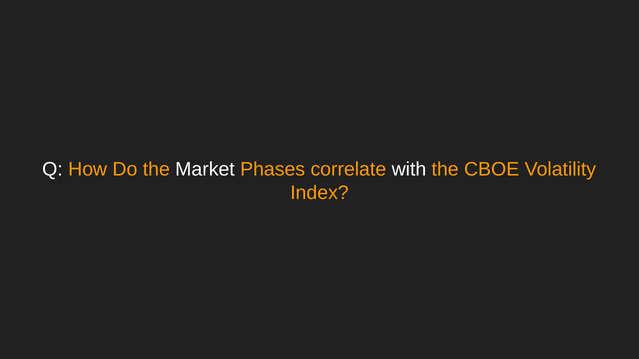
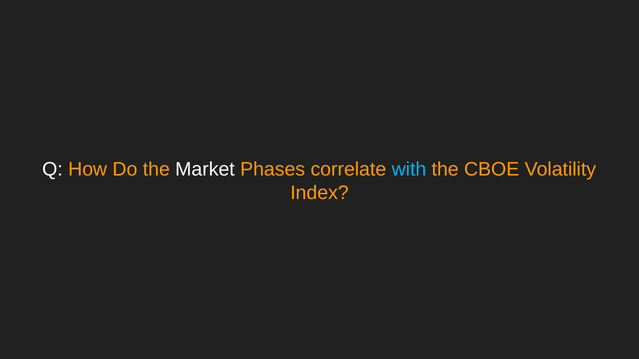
with colour: white -> light blue
